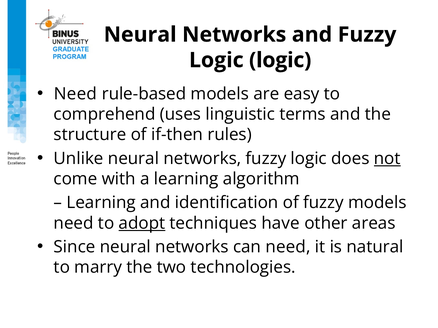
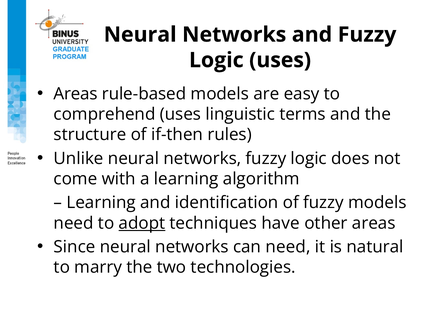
Logic logic: logic -> uses
Need at (75, 94): Need -> Areas
not underline: present -> none
